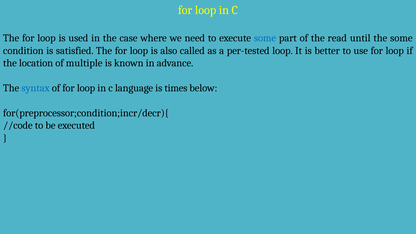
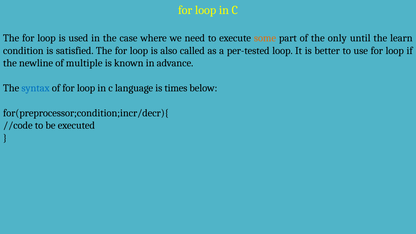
some at (265, 38) colour: blue -> orange
read: read -> only
the some: some -> learn
location: location -> newline
